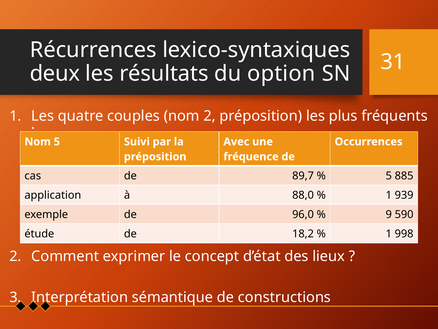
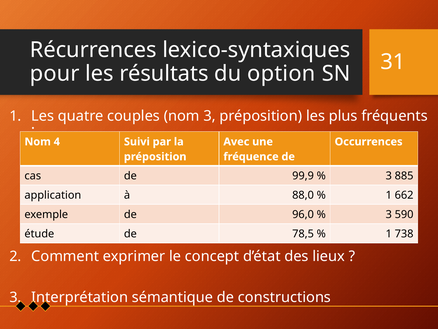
deux: deux -> pour
nom 2: 2 -> 3
Nom 5: 5 -> 4
89,7: 89,7 -> 99,9
5 at (389, 176): 5 -> 3
939: 939 -> 662
9 at (389, 214): 9 -> 3
18,2: 18,2 -> 78,5
998: 998 -> 738
